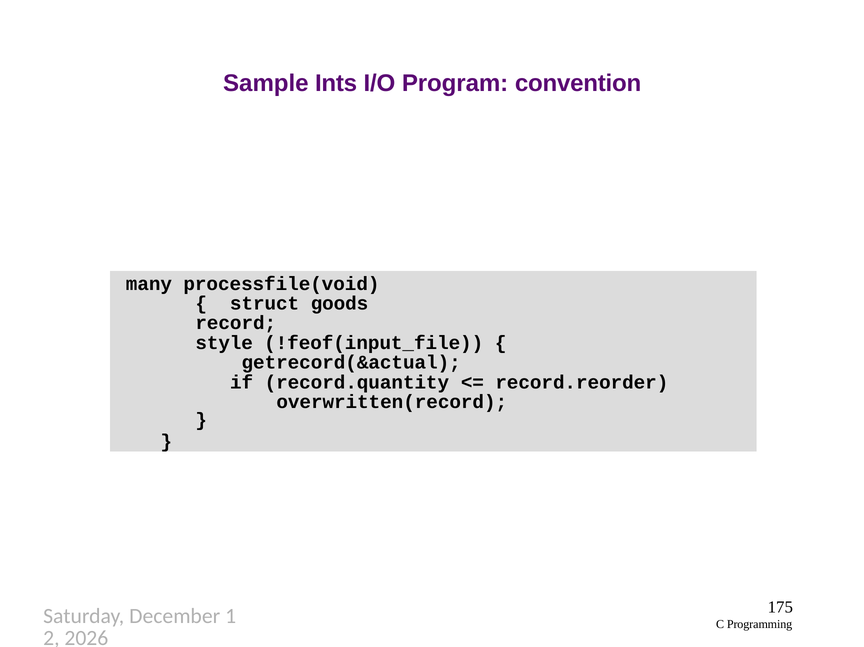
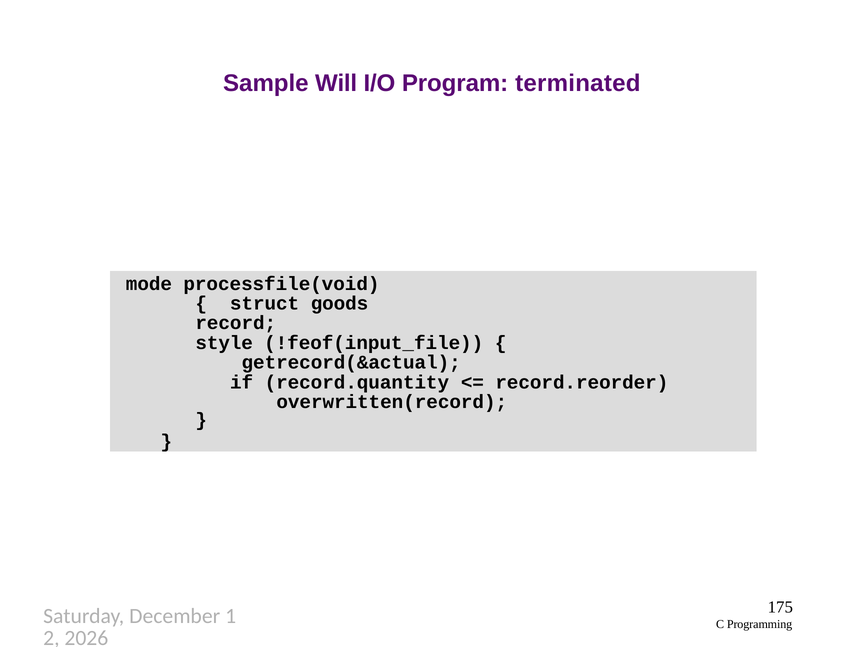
Ints: Ints -> Will
convention: convention -> terminated
many: many -> mode
